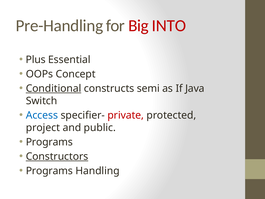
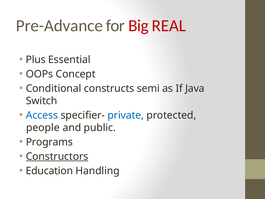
Pre-Handling: Pre-Handling -> Pre-Advance
INTO: INTO -> REAL
Conditional underline: present -> none
private colour: red -> blue
project: project -> people
Programs at (49, 171): Programs -> Education
